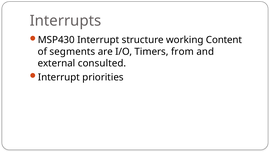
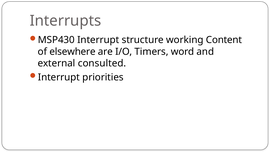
segments: segments -> elsewhere
from: from -> word
